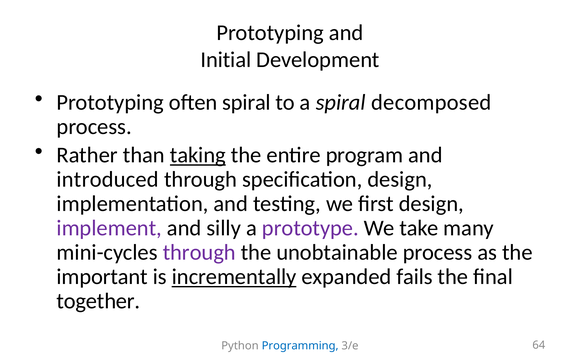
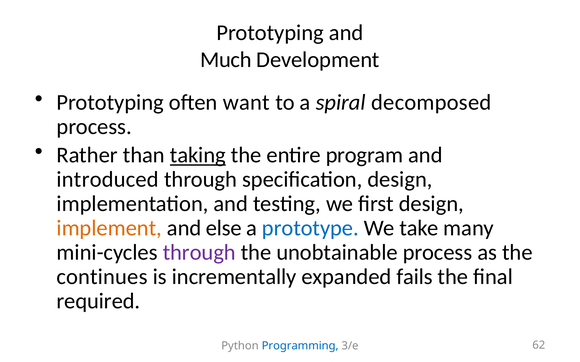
Initial: Initial -> Much
often spiral: spiral -> want
implement colour: purple -> orange
silly: silly -> else
prototype colour: purple -> blue
important: important -> continues
incrementally underline: present -> none
together: together -> required
64: 64 -> 62
